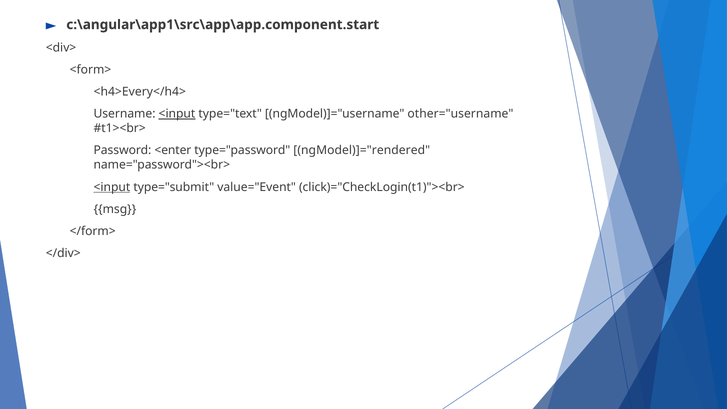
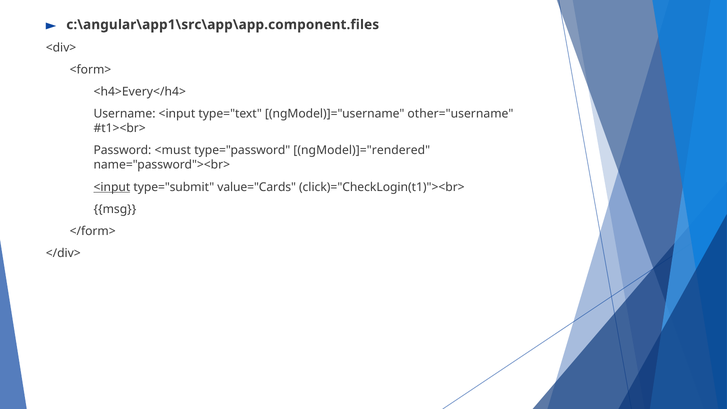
c:\angular\app1\src\app\app.component.start: c:\angular\app1\src\app\app.component.start -> c:\angular\app1\src\app\app.component.files
<input at (177, 114) underline: present -> none
<enter: <enter -> <must
value="Event: value="Event -> value="Cards
